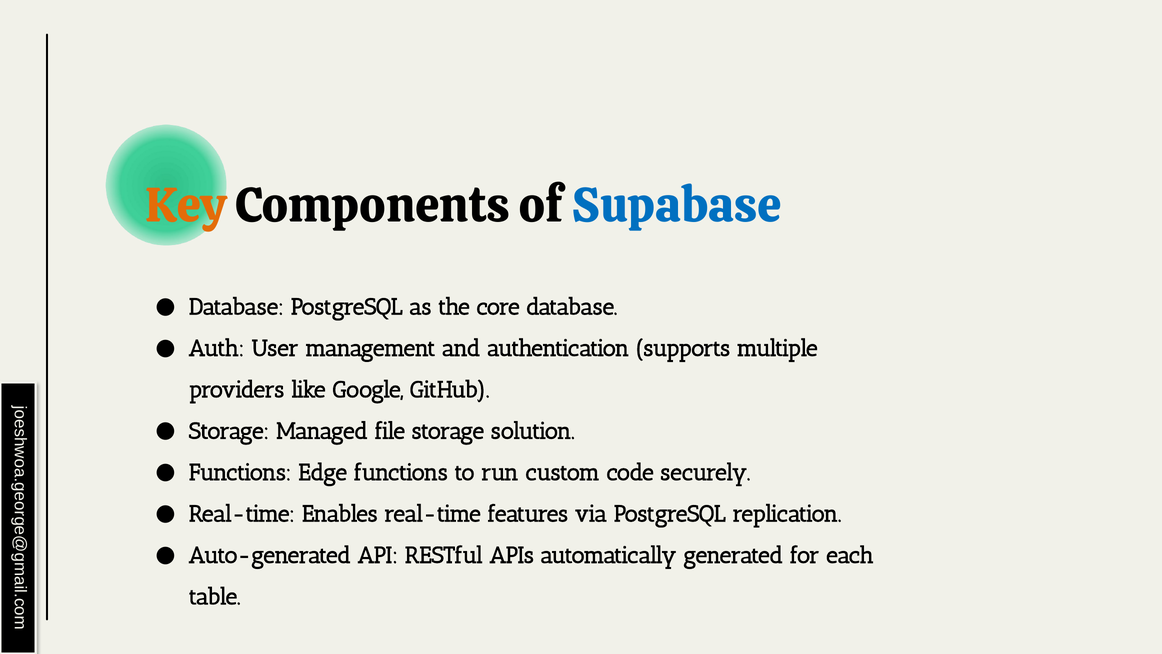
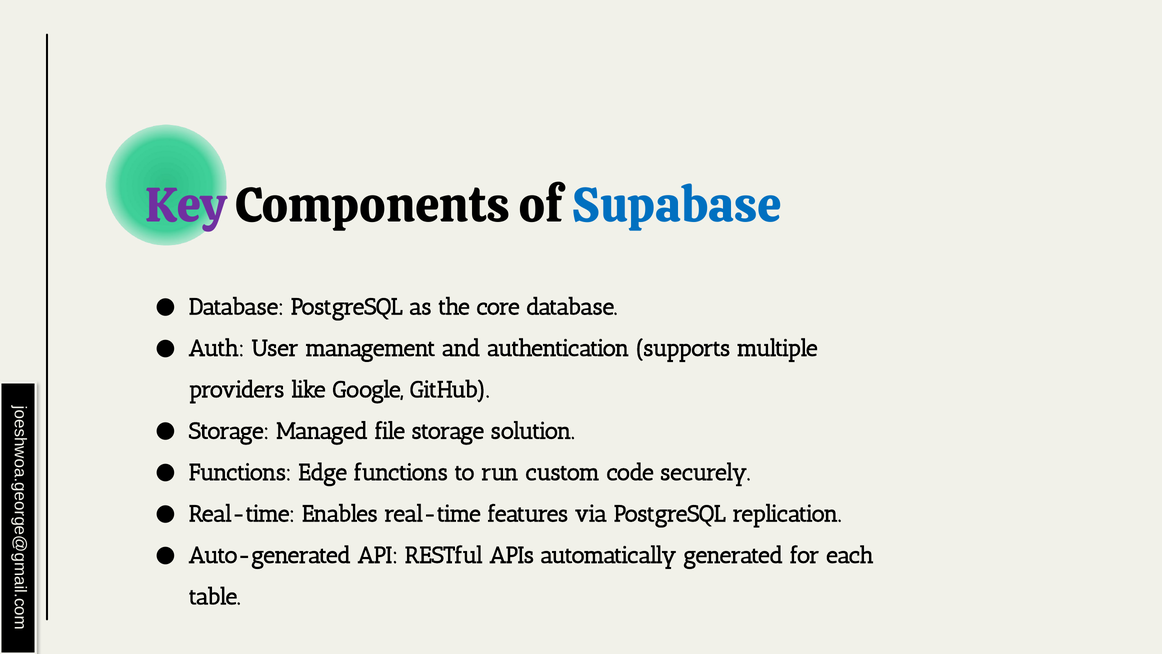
Key colour: orange -> purple
